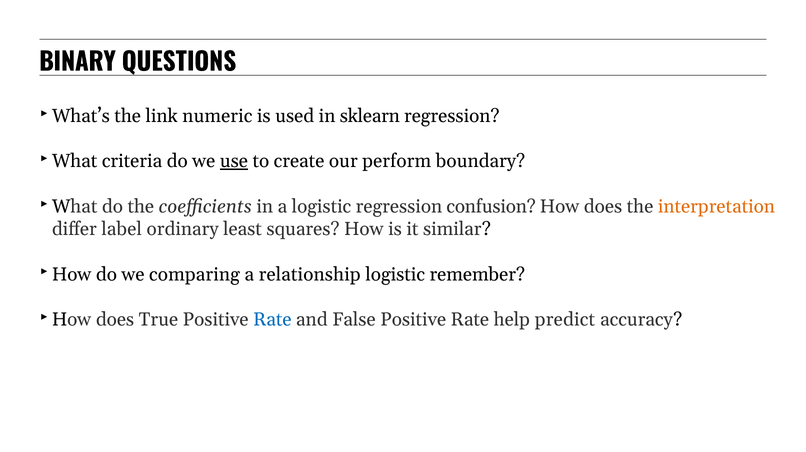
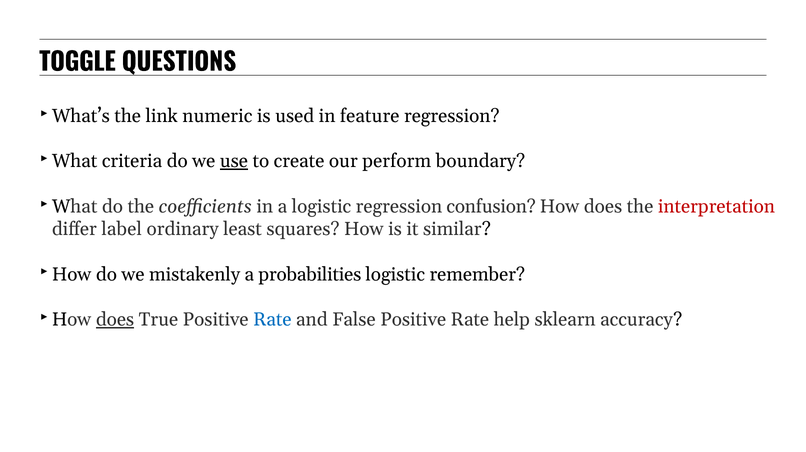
BINARY: BINARY -> TOGGLE
sklearn: sklearn -> feature
interpretation colour: orange -> red
comparing: comparing -> mistakenly
relationship: relationship -> probabilities
does at (115, 320) underline: none -> present
predict: predict -> sklearn
